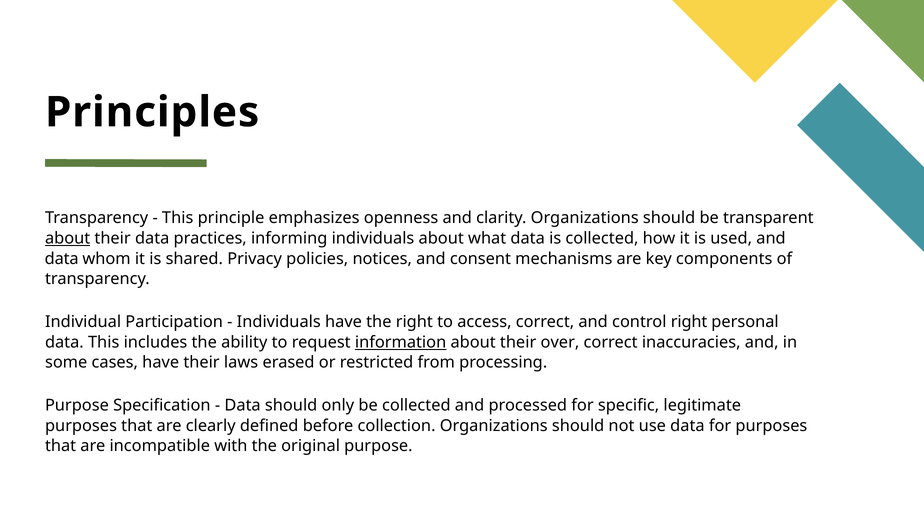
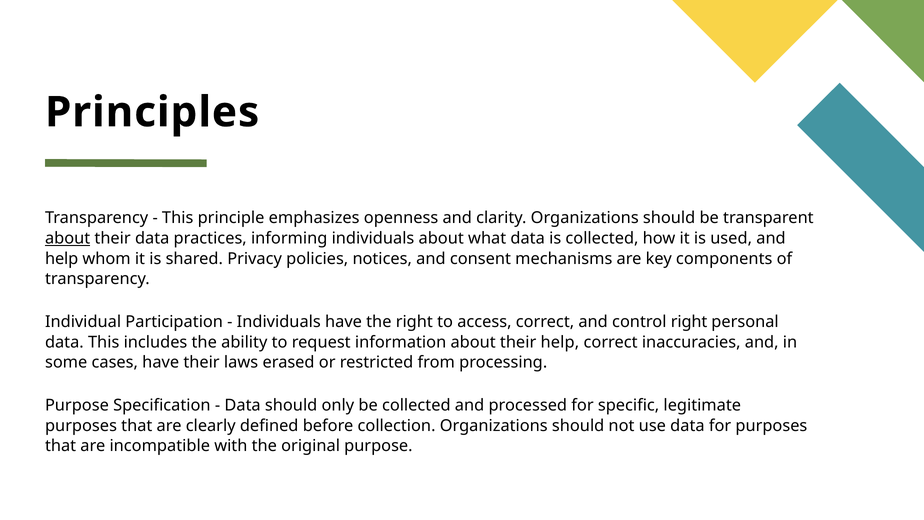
data at (62, 259): data -> help
information underline: present -> none
their over: over -> help
